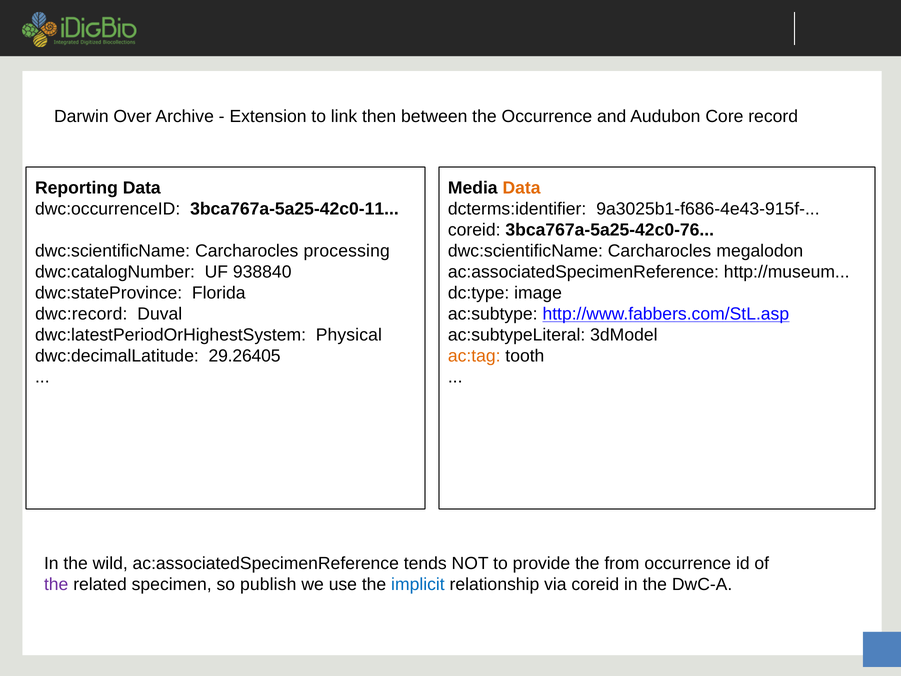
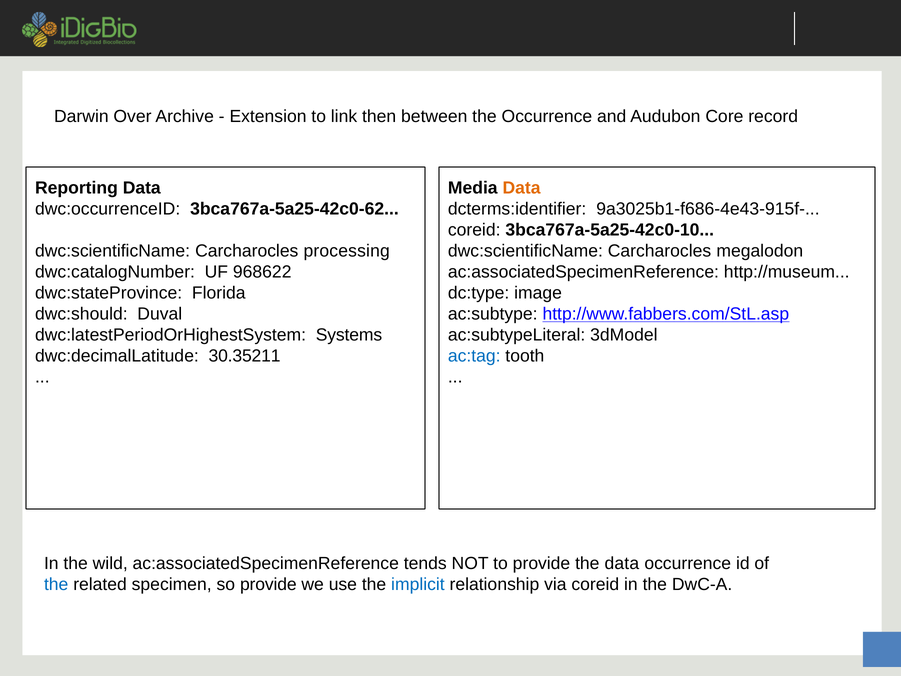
3bca767a-5a25-42c0-11: 3bca767a-5a25-42c0-11 -> 3bca767a-5a25-42c0-62
3bca767a-5a25-42c0-76: 3bca767a-5a25-42c0-76 -> 3bca767a-5a25-42c0-10
938840: 938840 -> 968622
dwc:record: dwc:record -> dwc:should
Physical: Physical -> Systems
29.26405: 29.26405 -> 30.35211
ac:tag colour: orange -> blue
the from: from -> data
the at (56, 584) colour: purple -> blue
so publish: publish -> provide
